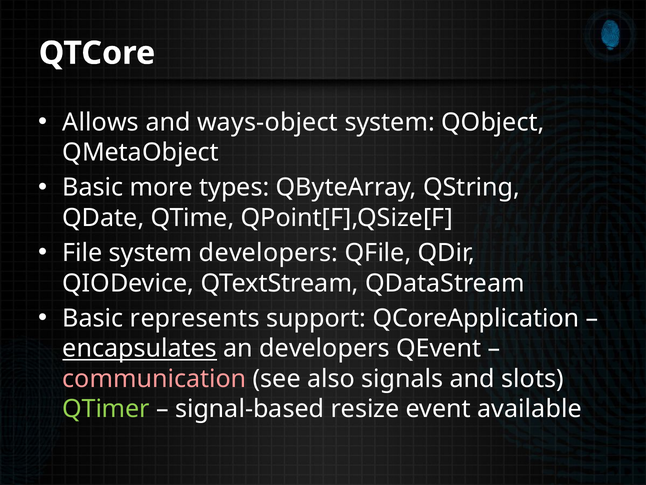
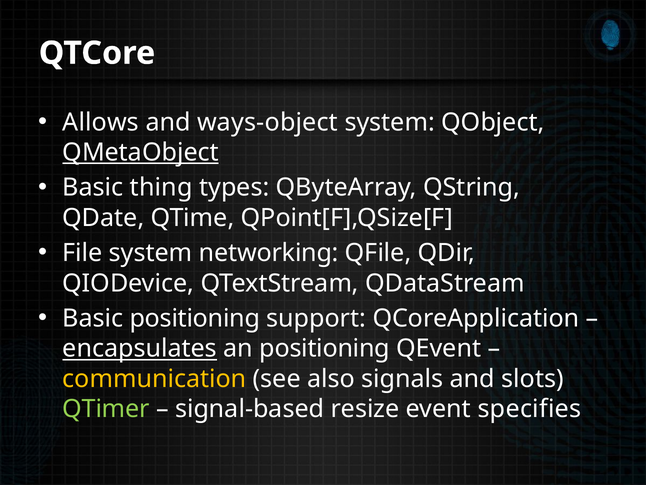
QMetaObject underline: none -> present
more: more -> thing
system developers: developers -> networking
Basic represents: represents -> positioning
an developers: developers -> positioning
communication colour: pink -> yellow
available: available -> specifies
